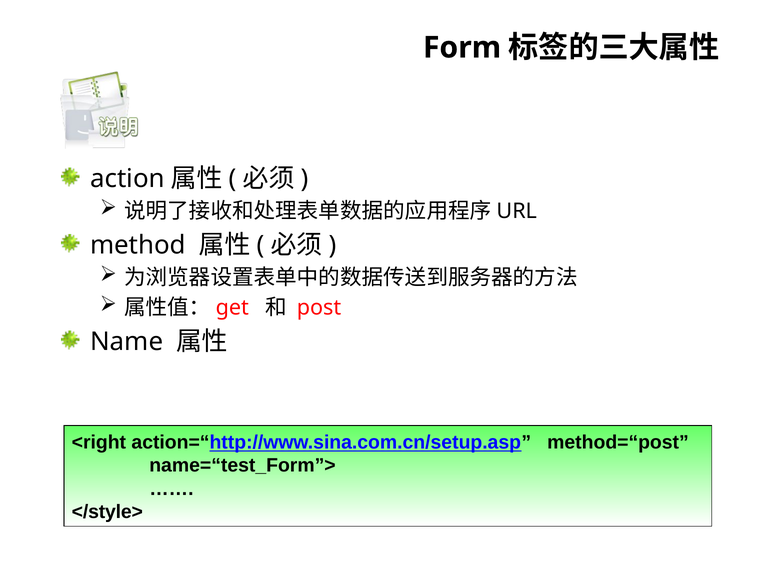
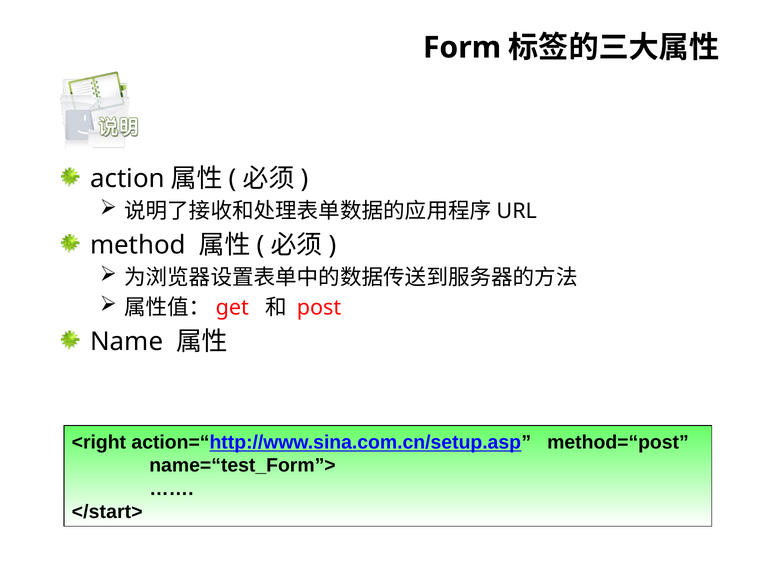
</style>: </style> -> </start>
